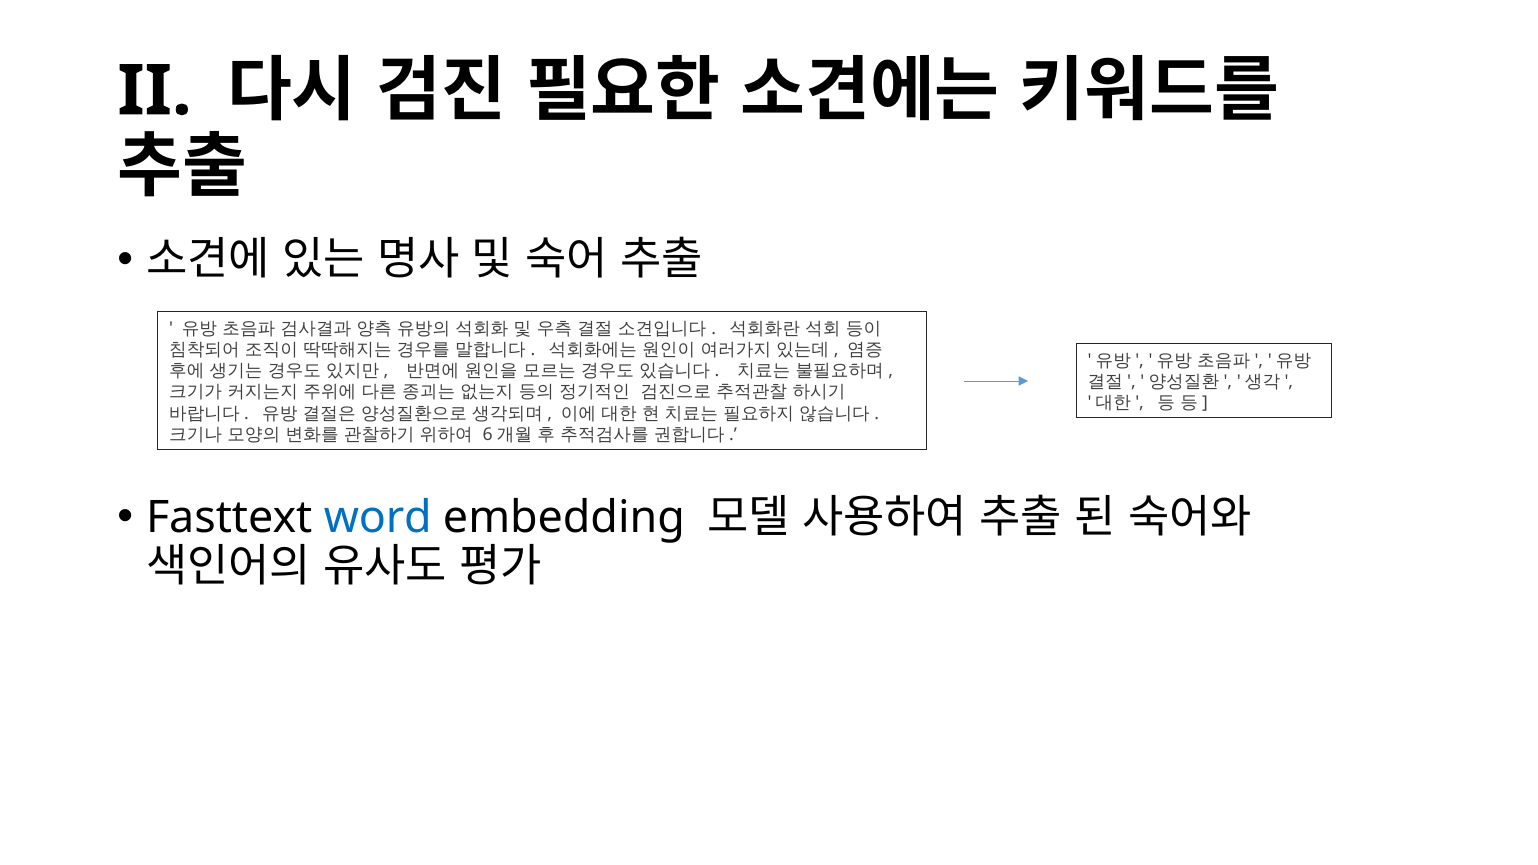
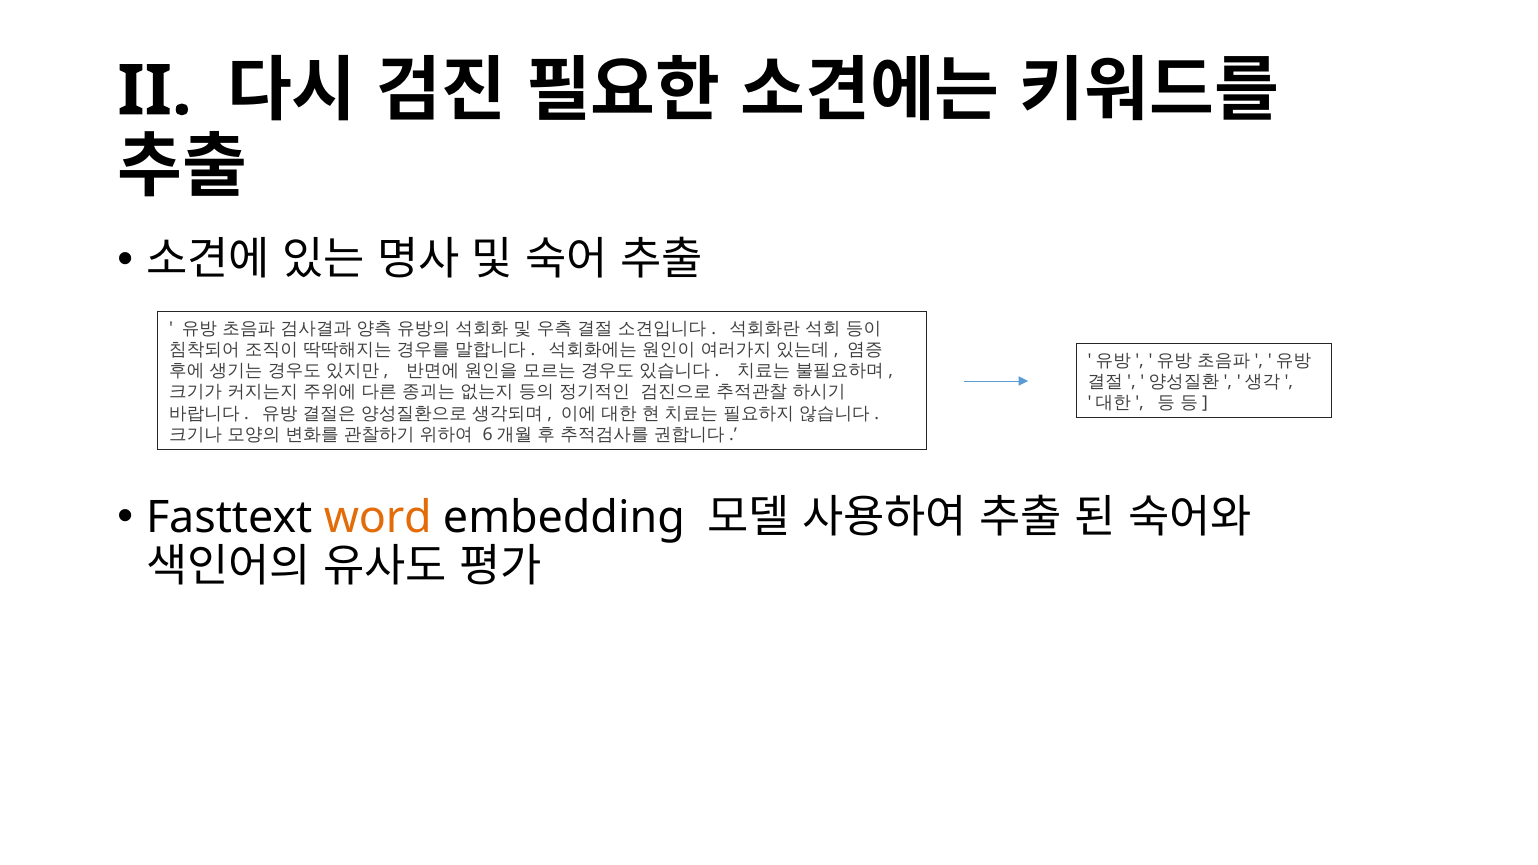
word colour: blue -> orange
